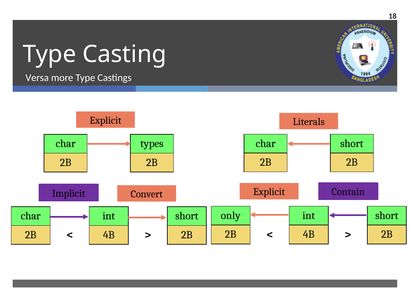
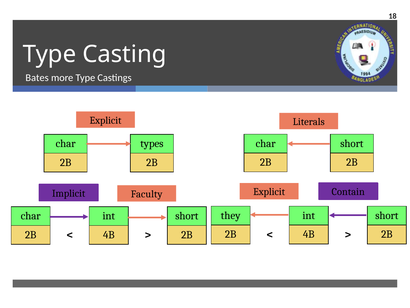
Versa: Versa -> Bates
Convert: Convert -> Faculty
only: only -> they
